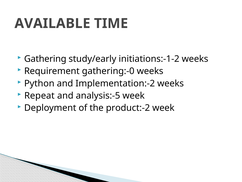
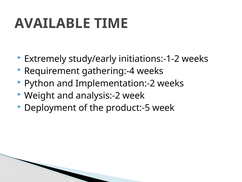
Gathering: Gathering -> Extremely
gathering:-0: gathering:-0 -> gathering:-4
Repeat: Repeat -> Weight
analysis:-5: analysis:-5 -> analysis:-2
product:-2: product:-2 -> product:-5
